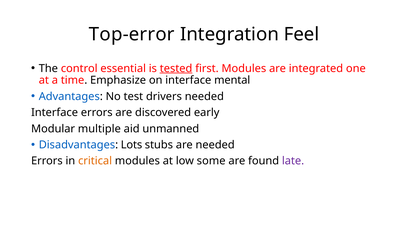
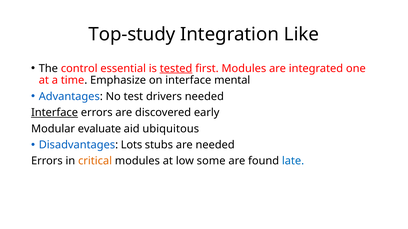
Top-error: Top-error -> Top-study
Feel: Feel -> Like
Interface at (55, 113) underline: none -> present
multiple: multiple -> evaluate
unmanned: unmanned -> ubiquitous
late colour: purple -> blue
